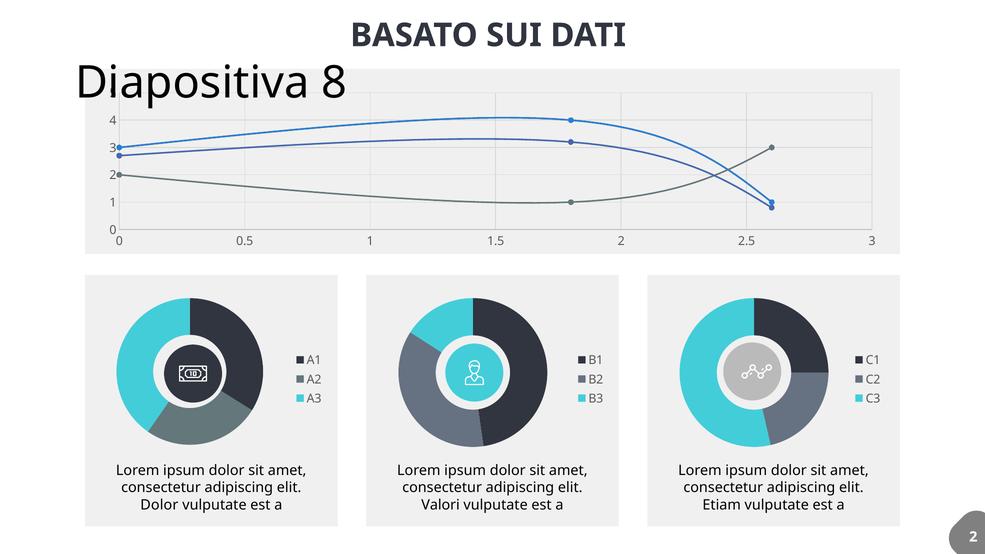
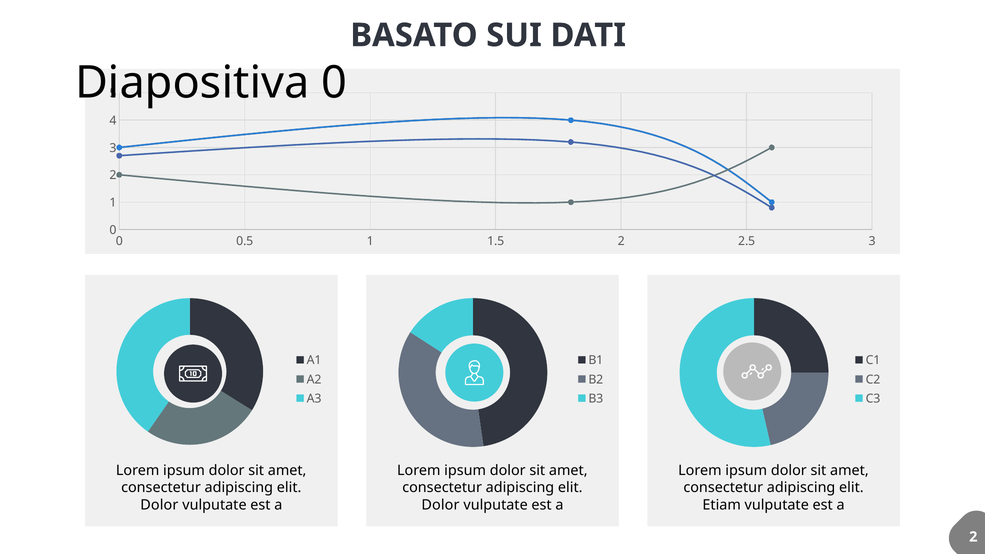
8 at (334, 83): 8 -> 0
Valori at (441, 505): Valori -> Dolor
